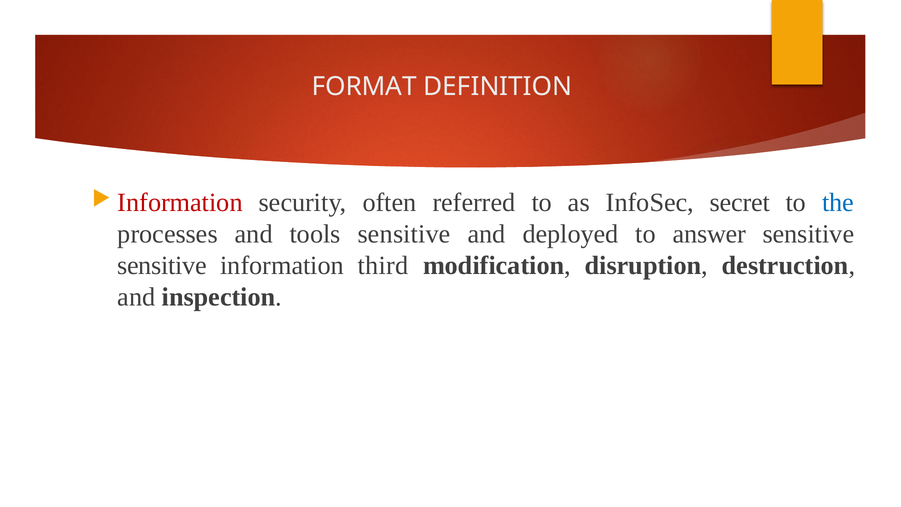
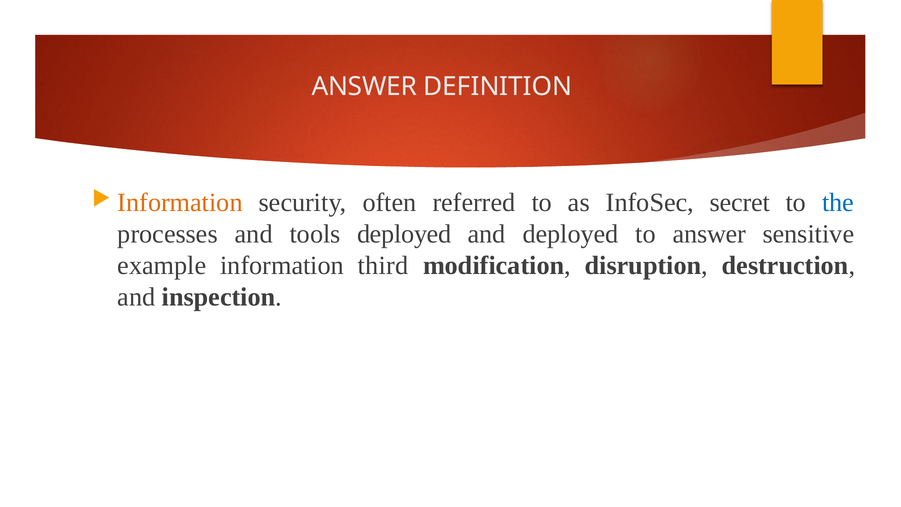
FORMAT at (364, 86): FORMAT -> ANSWER
Information at (180, 202) colour: red -> orange
tools sensitive: sensitive -> deployed
sensitive at (162, 265): sensitive -> example
